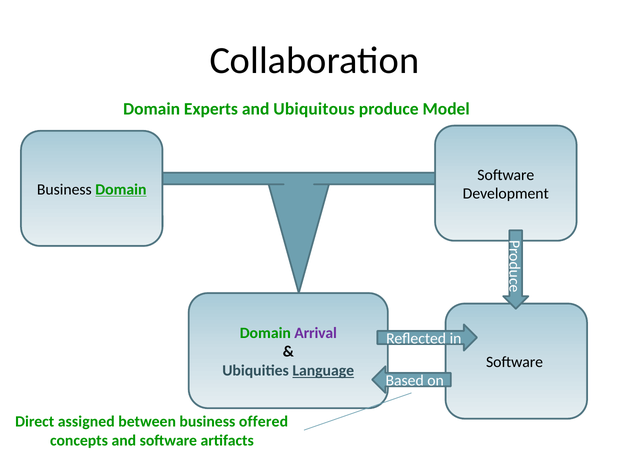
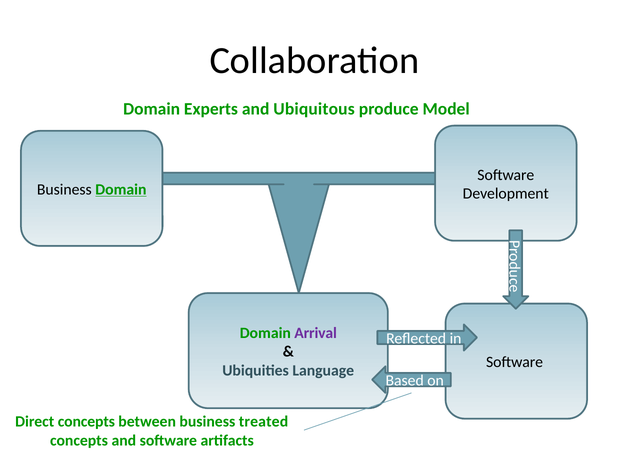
Language underline: present -> none
Direct assigned: assigned -> concepts
offered: offered -> treated
